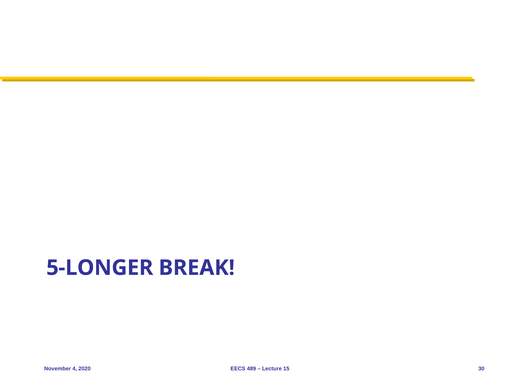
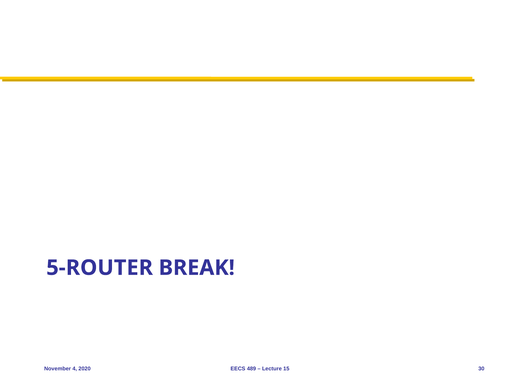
5-LONGER: 5-LONGER -> 5-ROUTER
